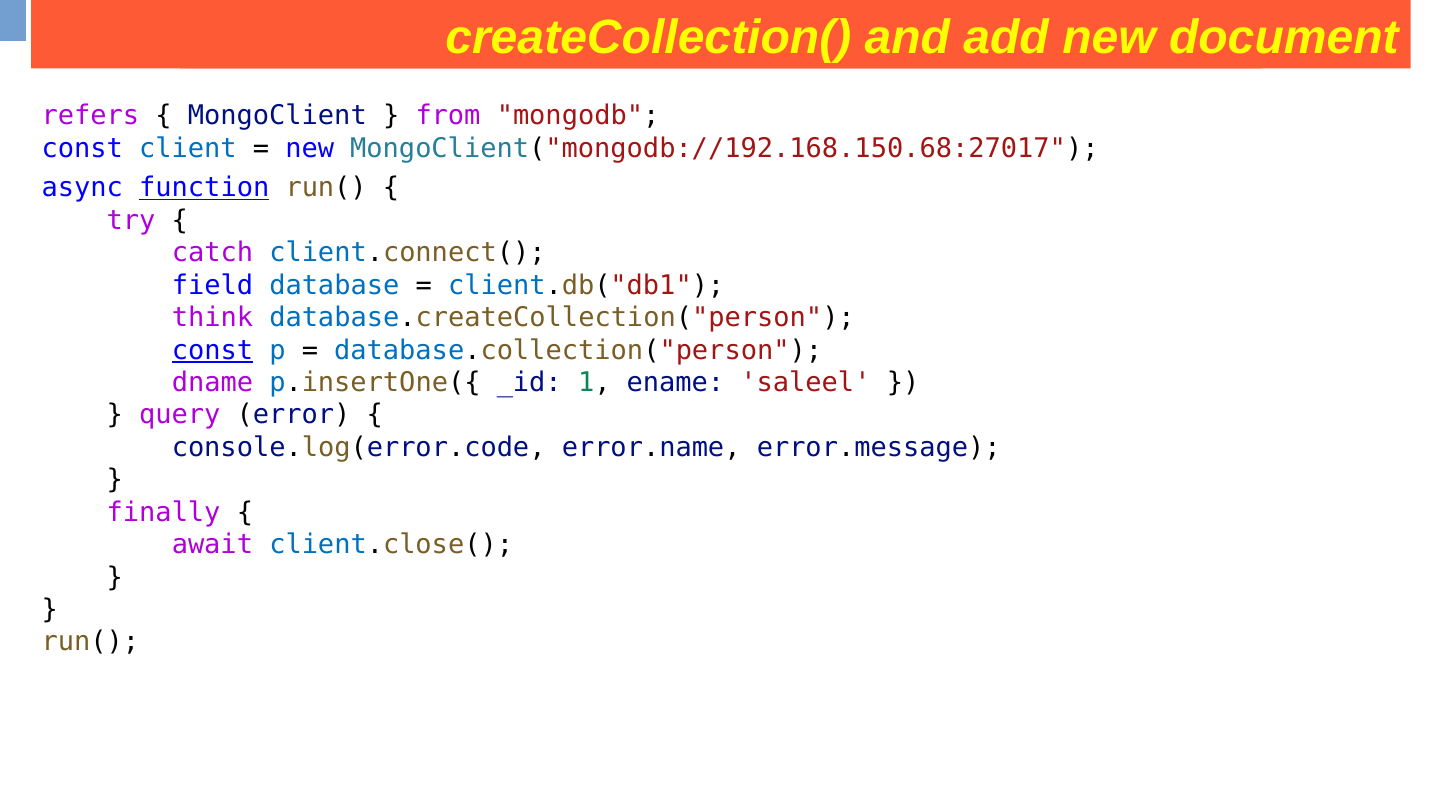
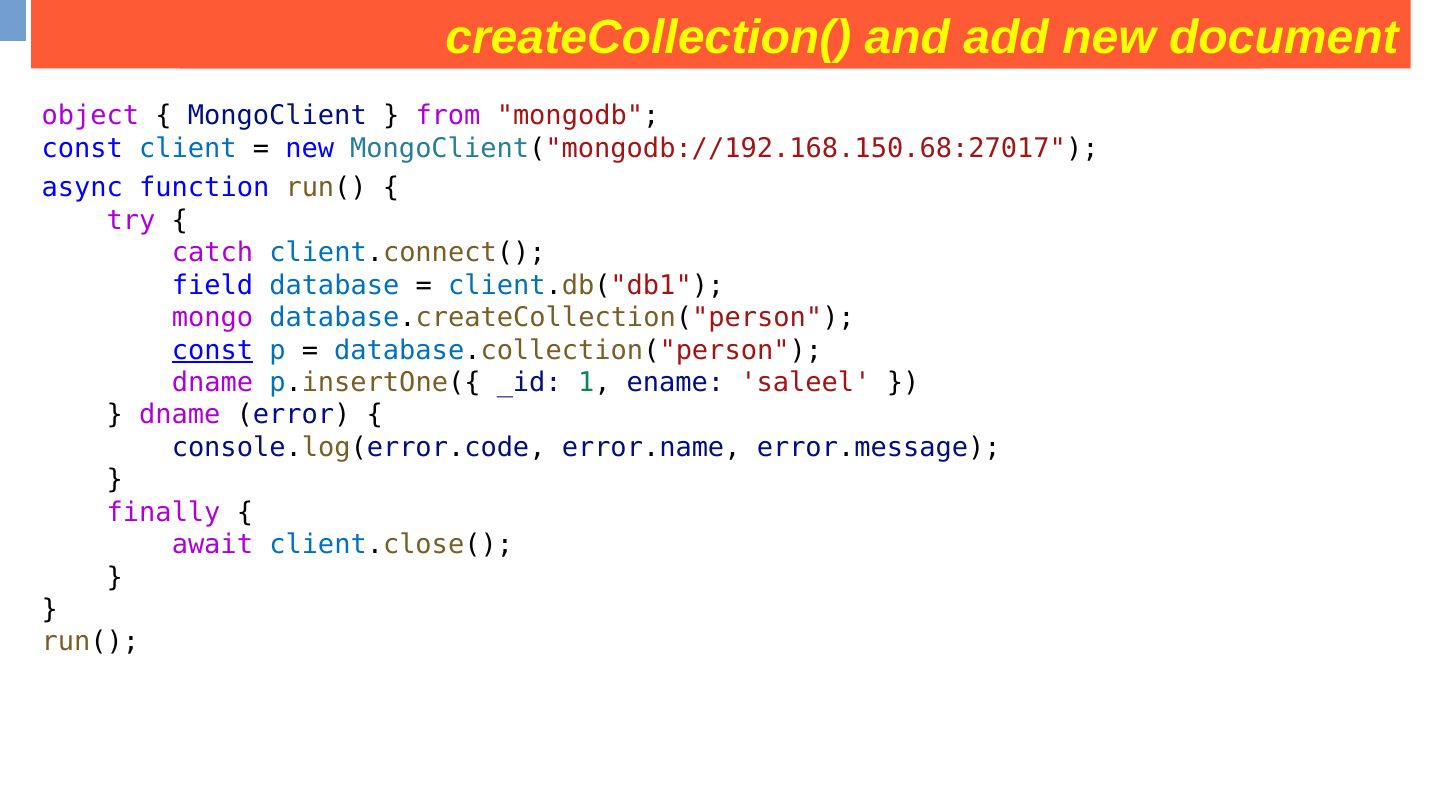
refers: refers -> object
function underline: present -> none
think: think -> mongo
query at (180, 415): query -> dname
